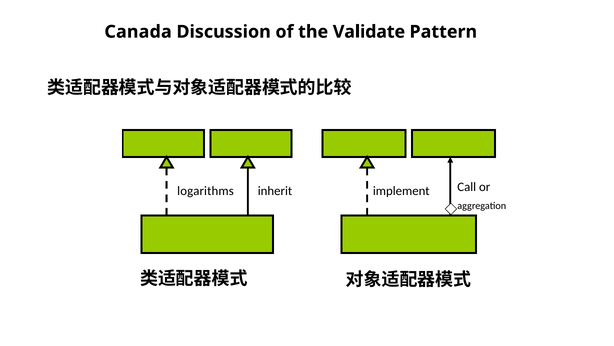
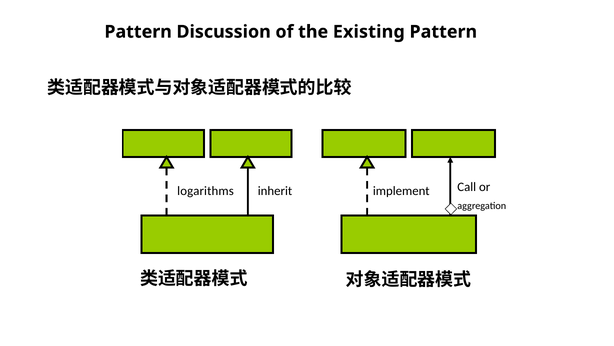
Canada at (138, 32): Canada -> Pattern
Validate: Validate -> Existing
